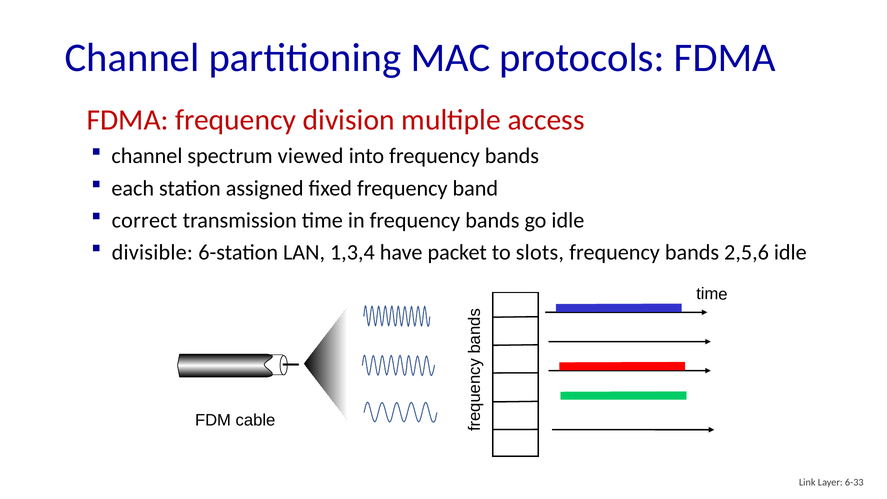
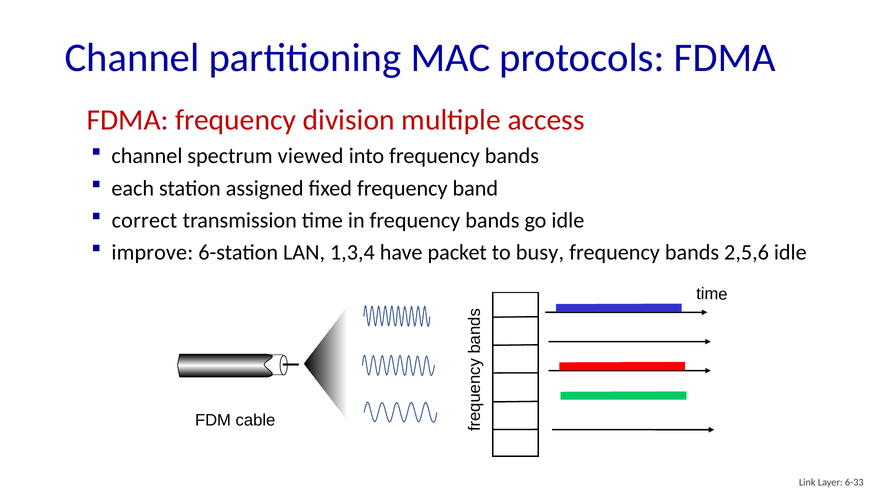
divisible: divisible -> improve
slots: slots -> busy
